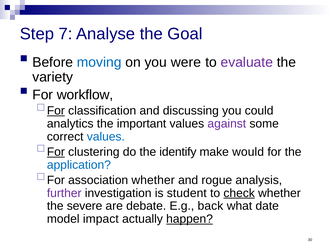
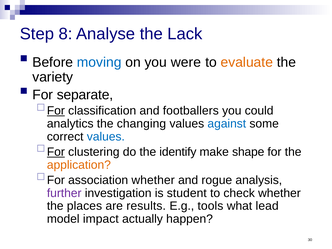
7: 7 -> 8
Goal: Goal -> Lack
evaluate colour: purple -> orange
workflow: workflow -> separate
discussing: discussing -> footballers
important: important -> changing
against colour: purple -> blue
would: would -> shape
application colour: blue -> orange
check underline: present -> none
severe: severe -> places
debate: debate -> results
back: back -> tools
date: date -> lead
happen underline: present -> none
